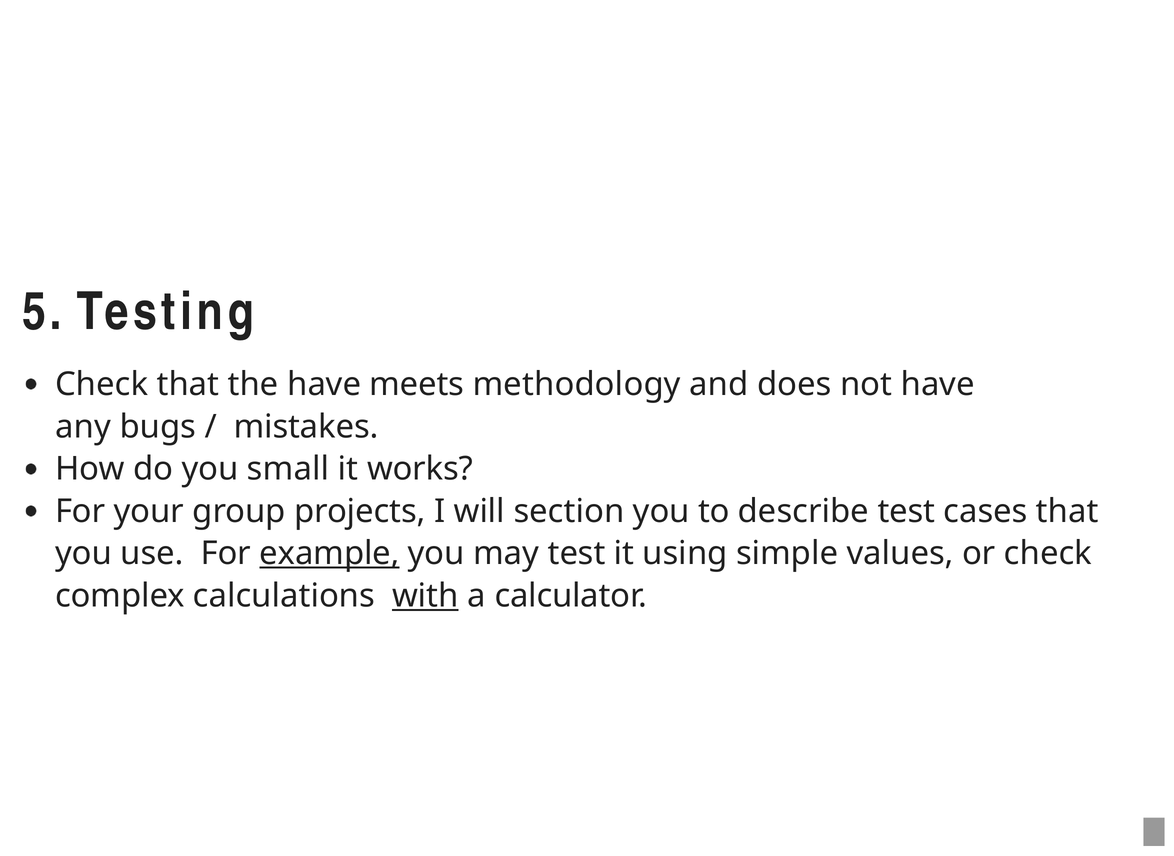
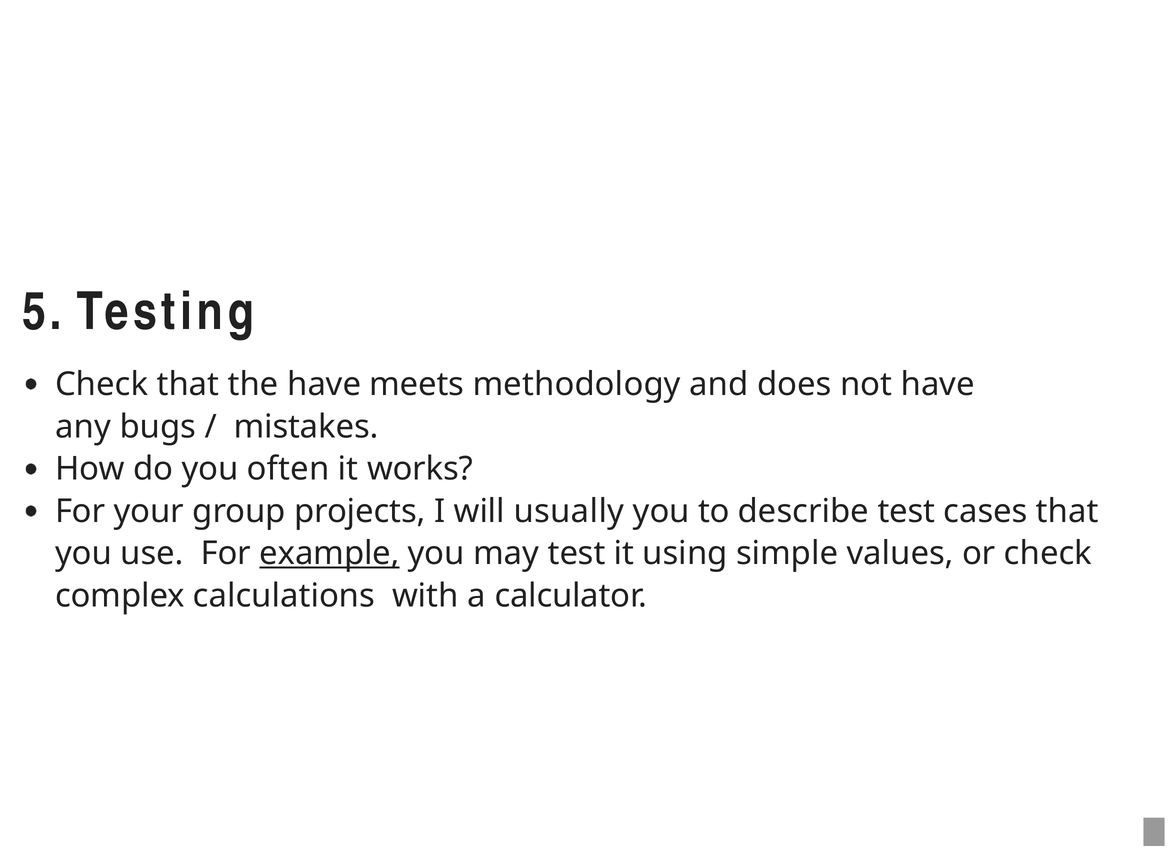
small: small -> often
section: section -> usually
with underline: present -> none
